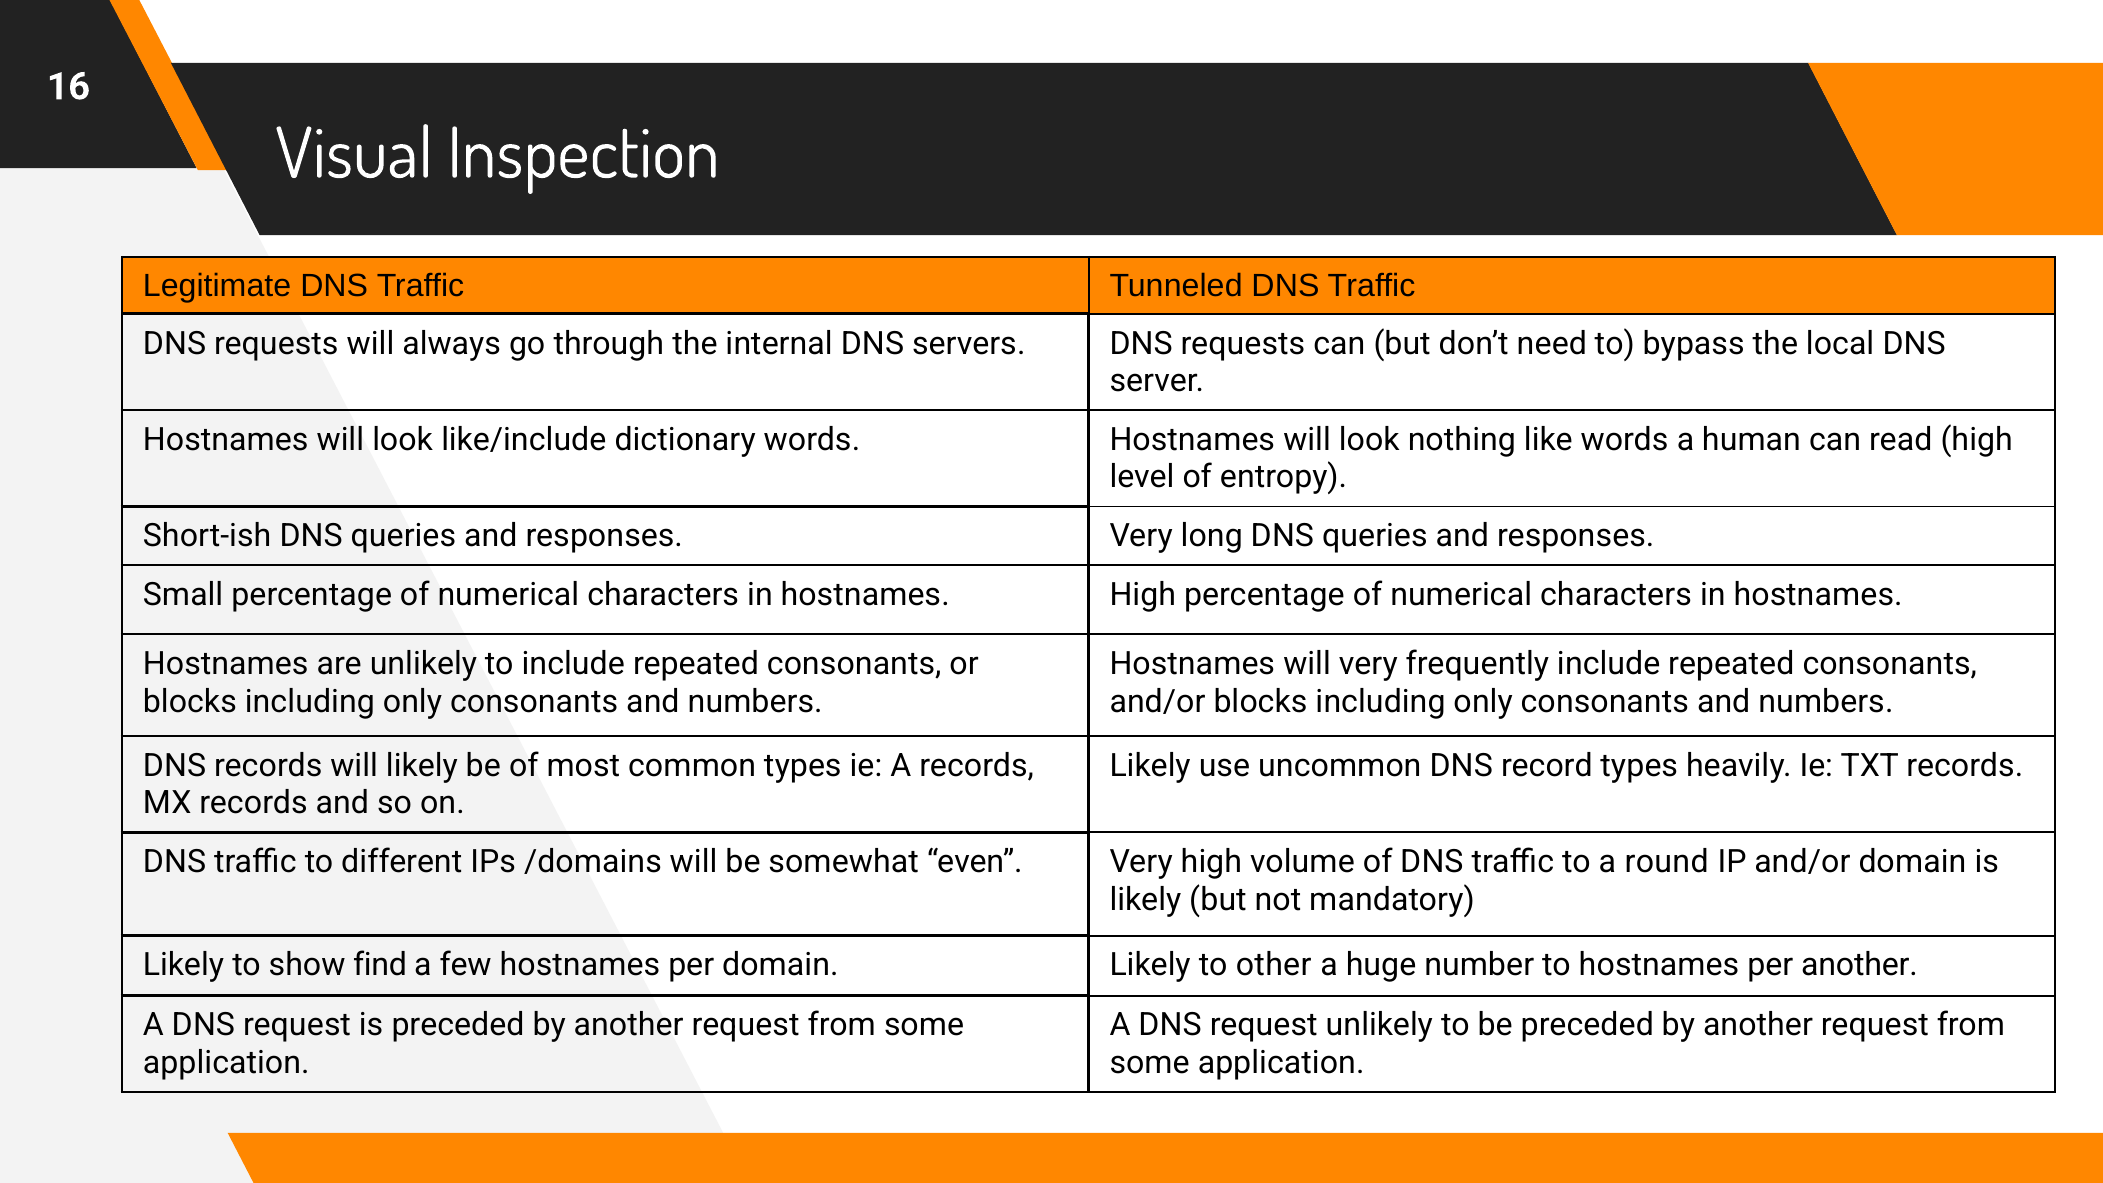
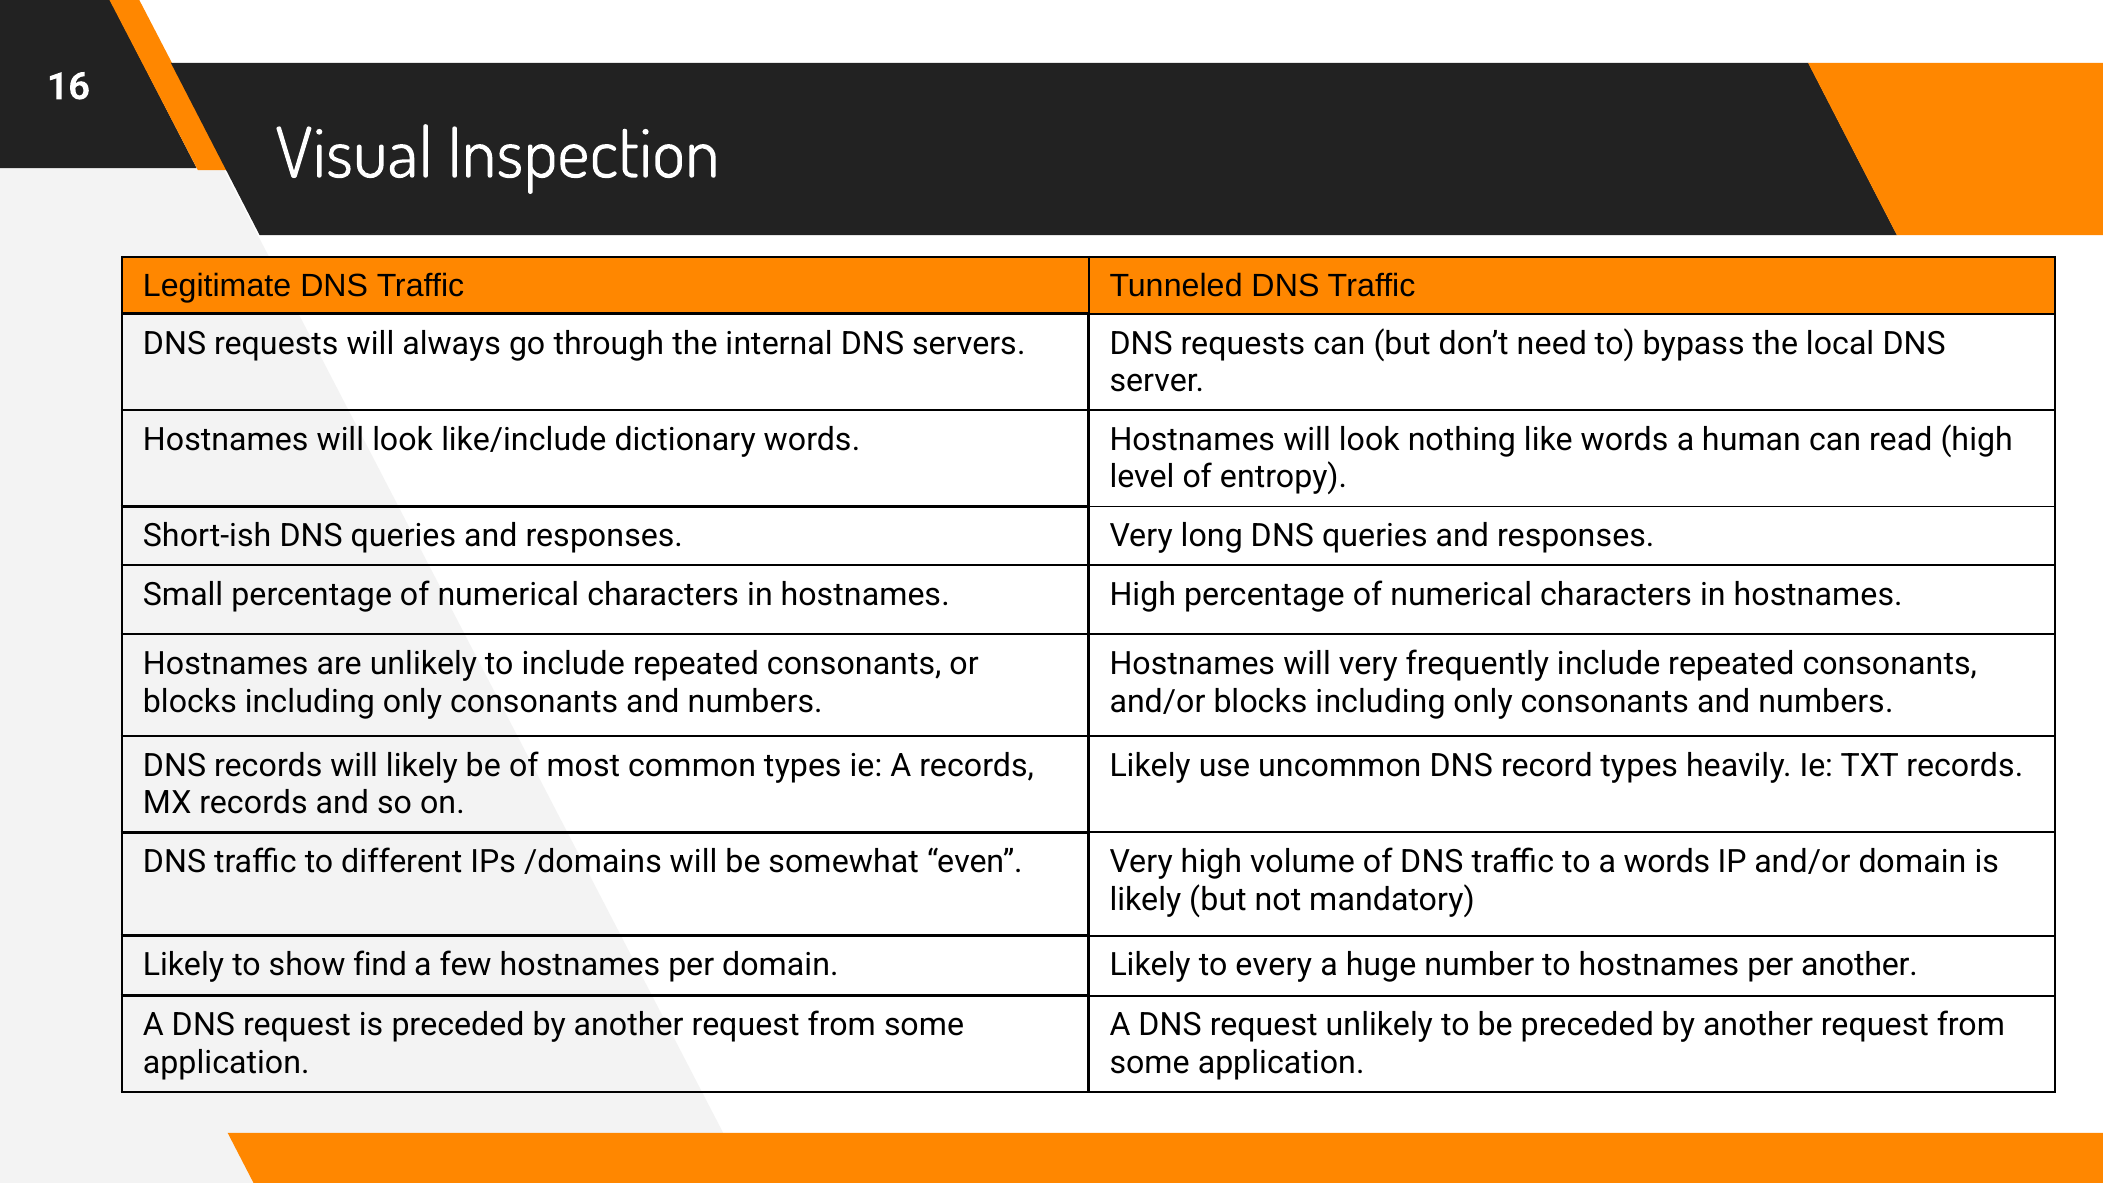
a round: round -> words
other: other -> every
